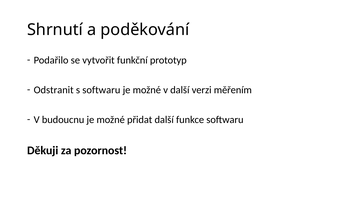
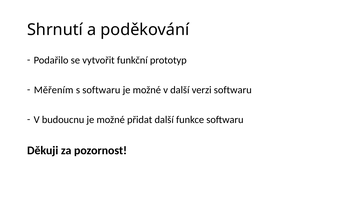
Odstranit: Odstranit -> Měřením
verzi měřením: měřením -> softwaru
